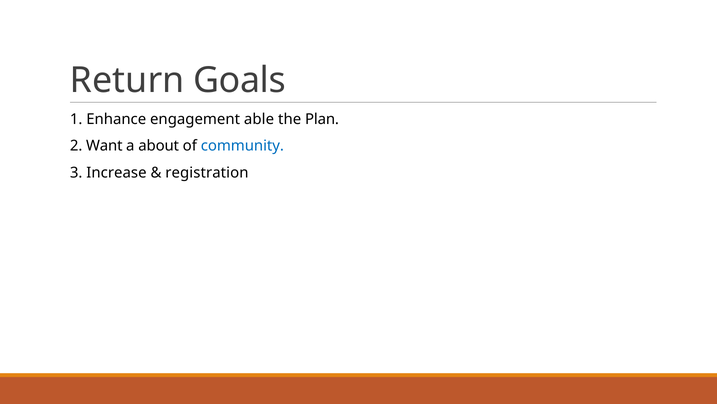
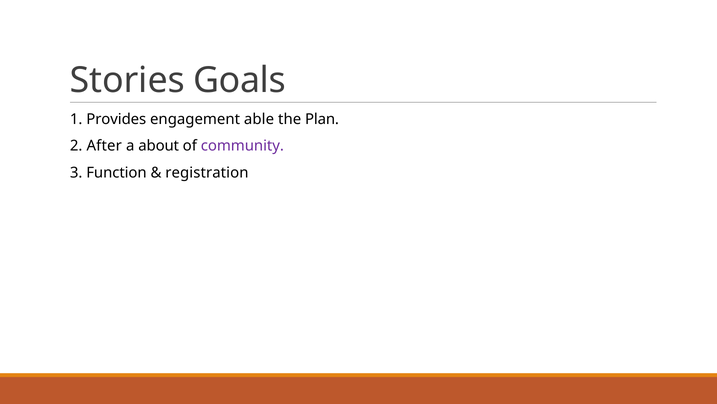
Return: Return -> Stories
Enhance: Enhance -> Provides
Want: Want -> After
community colour: blue -> purple
Increase: Increase -> Function
